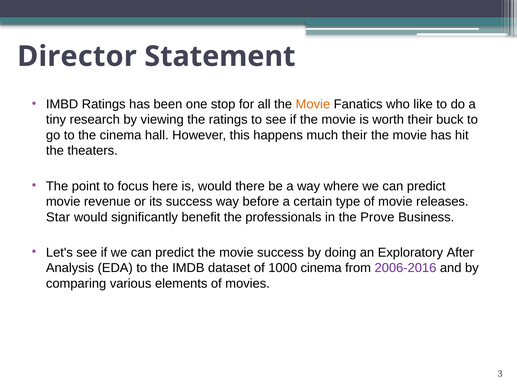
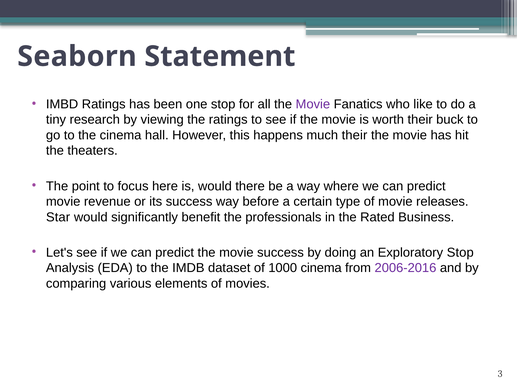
Director: Director -> Seaborn
Movie at (313, 104) colour: orange -> purple
Prove: Prove -> Rated
Exploratory After: After -> Stop
